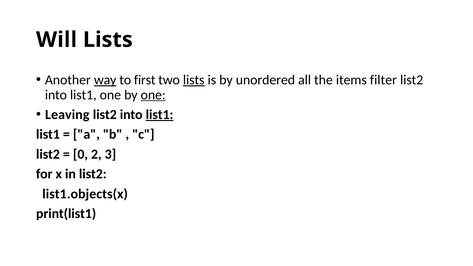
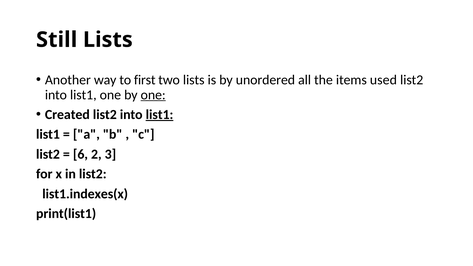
Will: Will -> Still
way underline: present -> none
lists at (194, 80) underline: present -> none
filter: filter -> used
Leaving: Leaving -> Created
0: 0 -> 6
list1.objects(x: list1.objects(x -> list1.indexes(x
